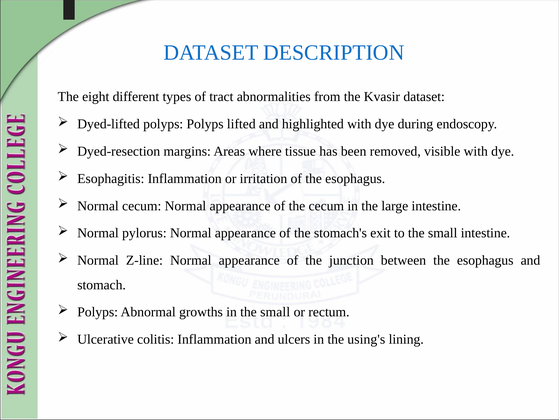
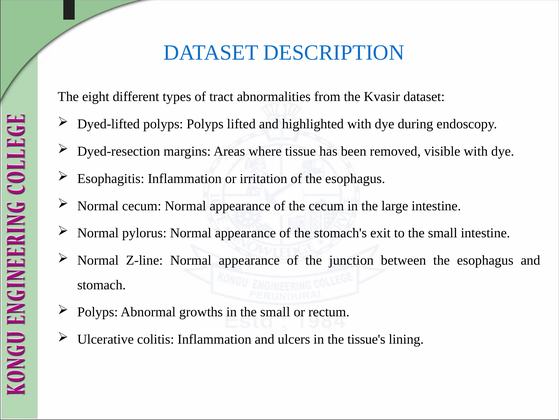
using's: using's -> tissue's
